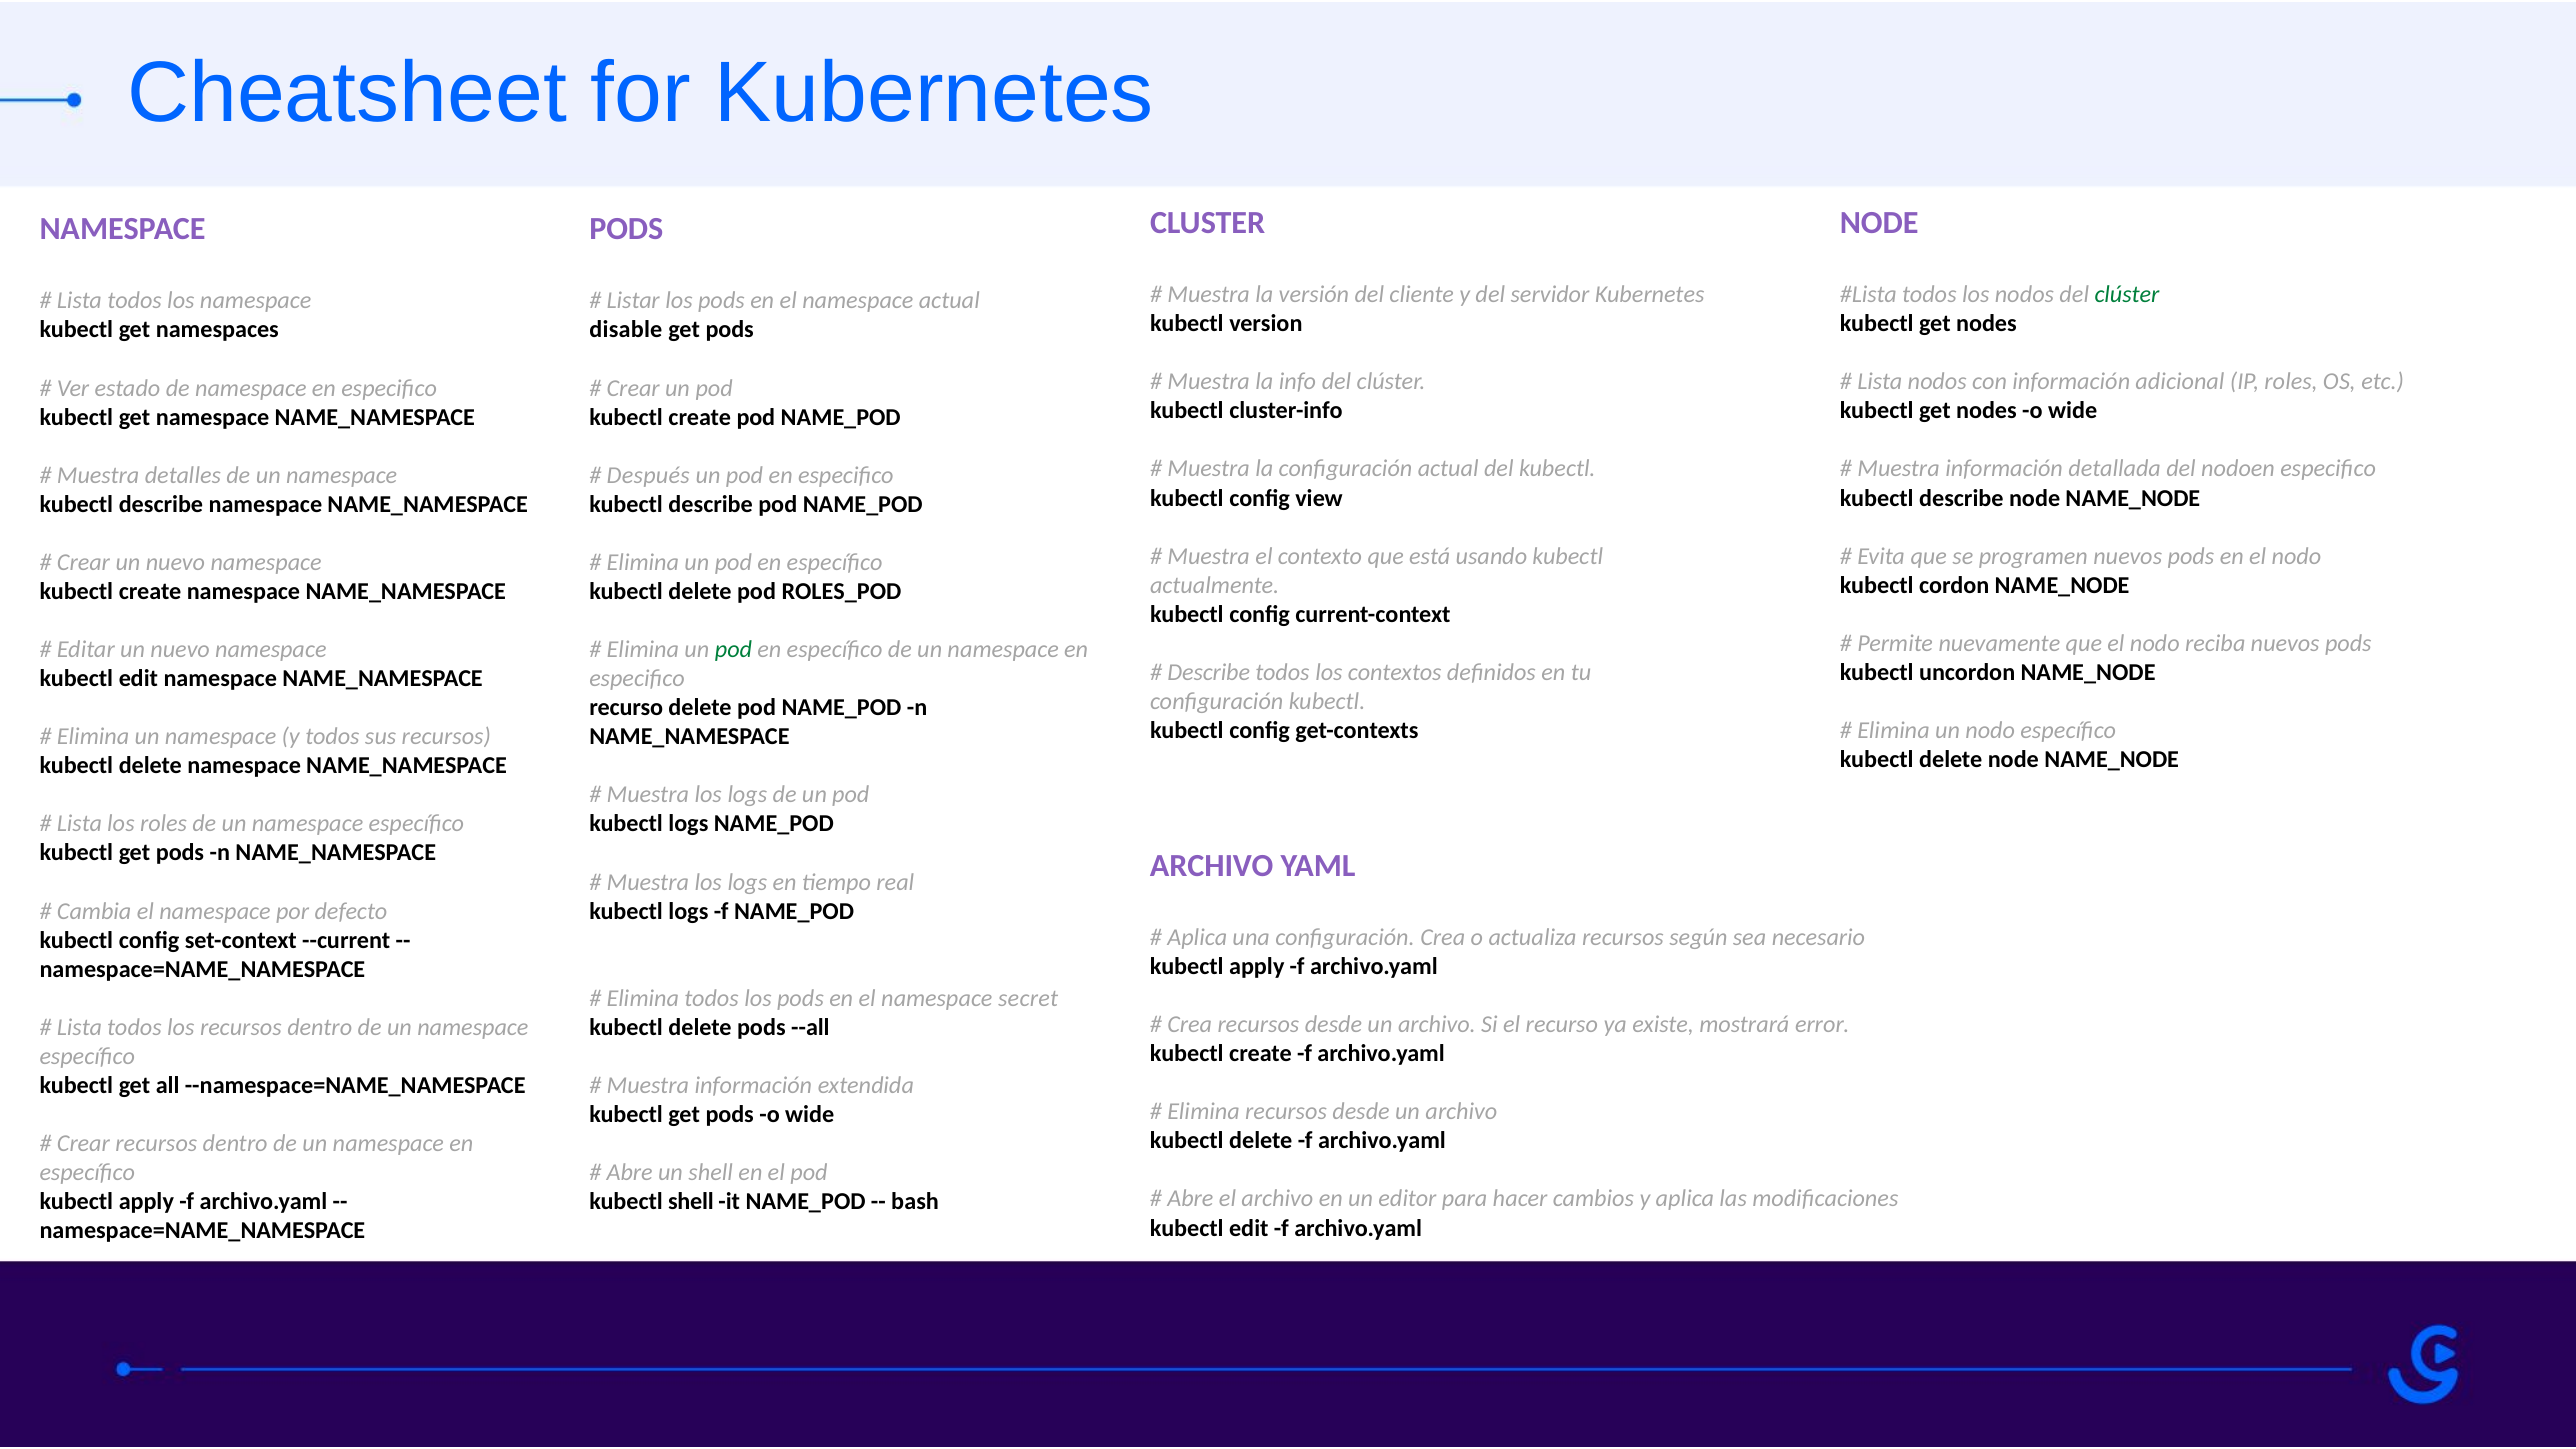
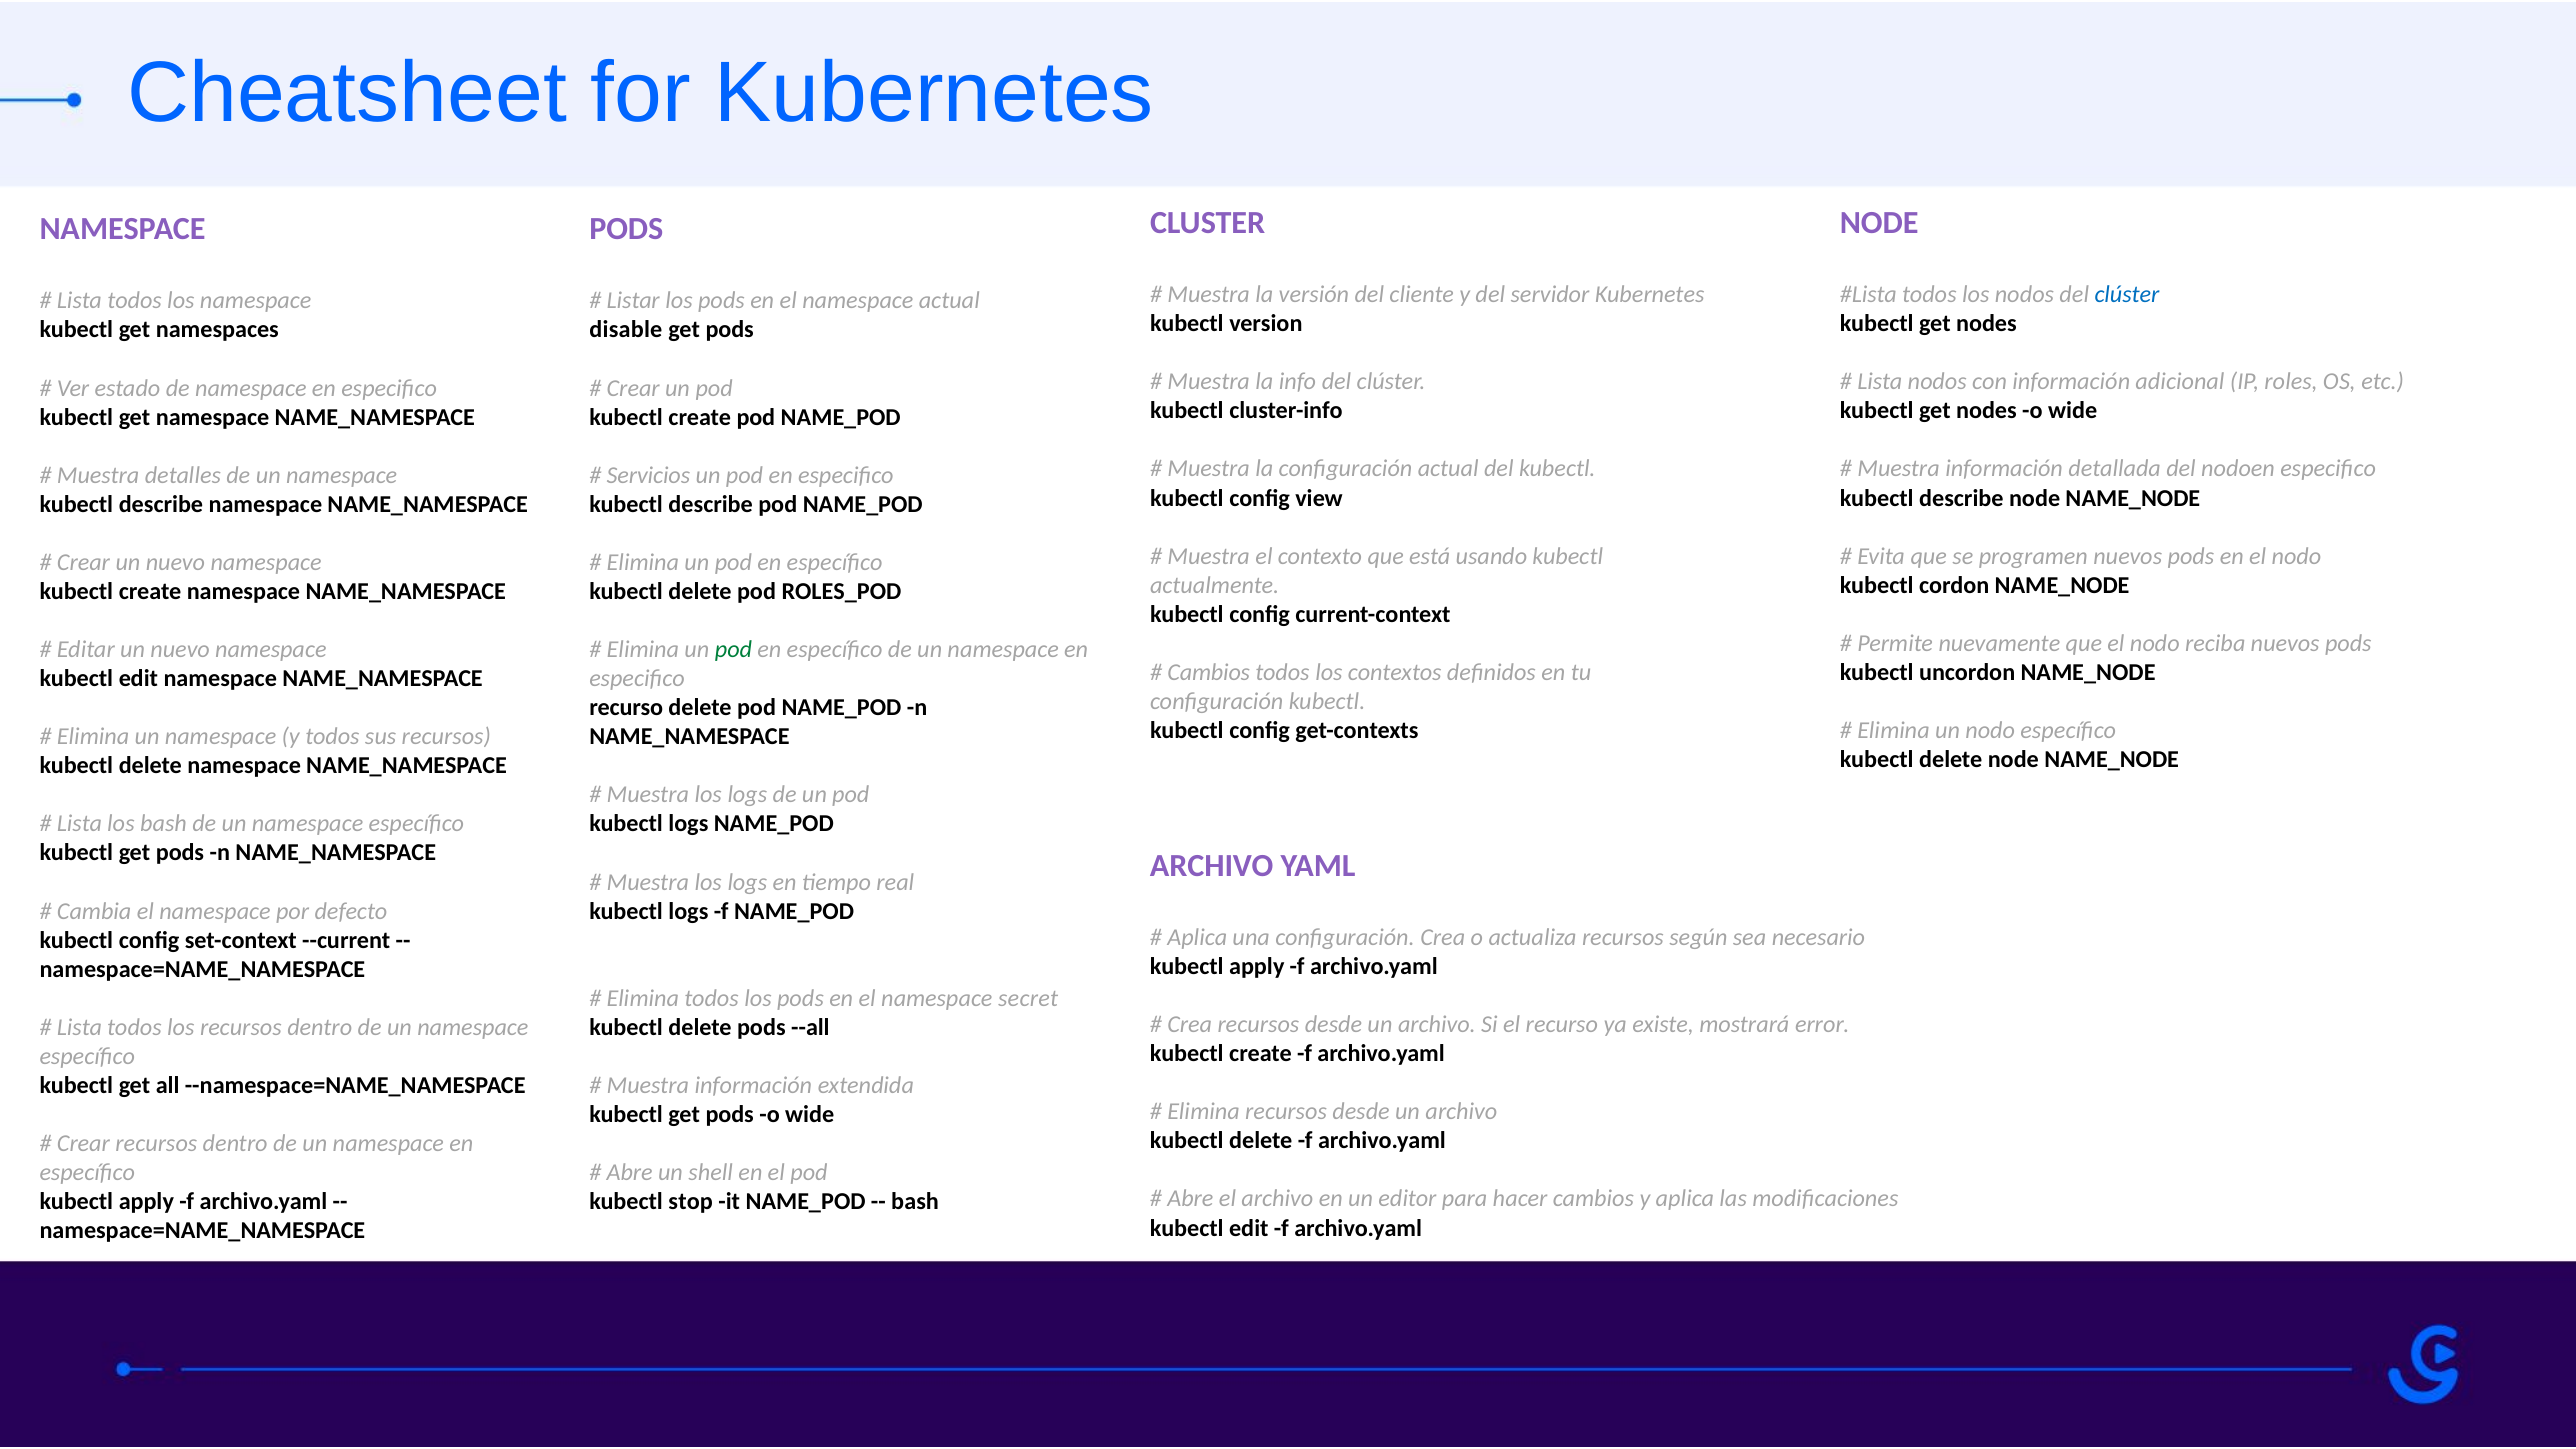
clúster at (2127, 295) colour: green -> blue
Después: Después -> Servicios
Describe at (1209, 672): Describe -> Cambios
los roles: roles -> bash
kubectl shell: shell -> stop
